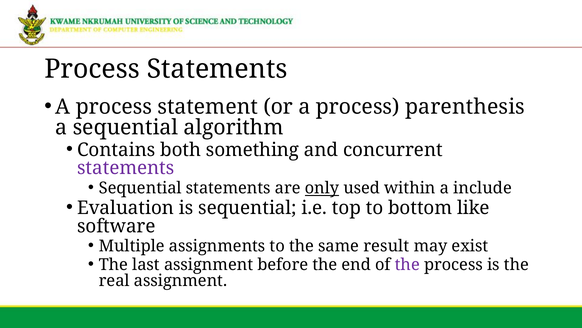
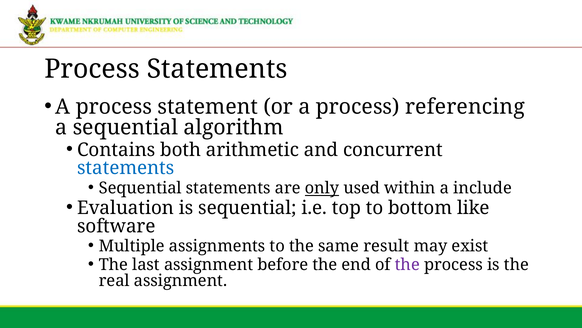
parenthesis: parenthesis -> referencing
something: something -> arithmetic
statements at (126, 168) colour: purple -> blue
